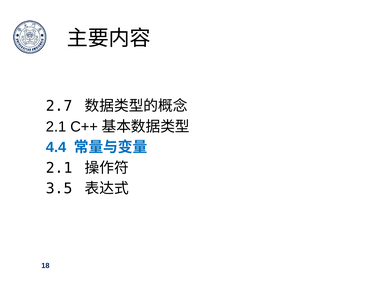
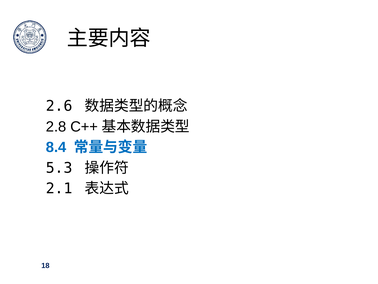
2.7: 2.7 -> 2.6
2.1 at (56, 126): 2.1 -> 2.8
4.4: 4.4 -> 8.4
2.1 at (59, 168): 2.1 -> 5.3
3.5: 3.5 -> 2.1
